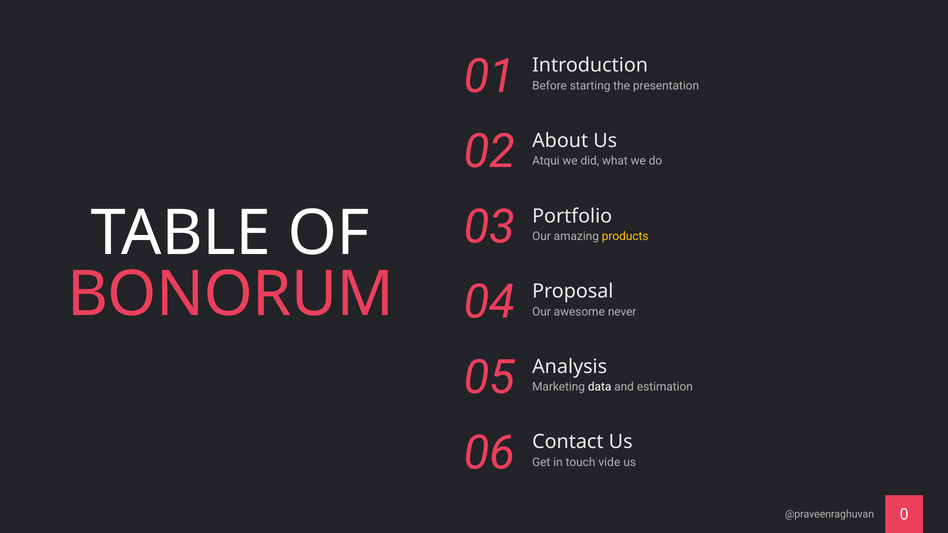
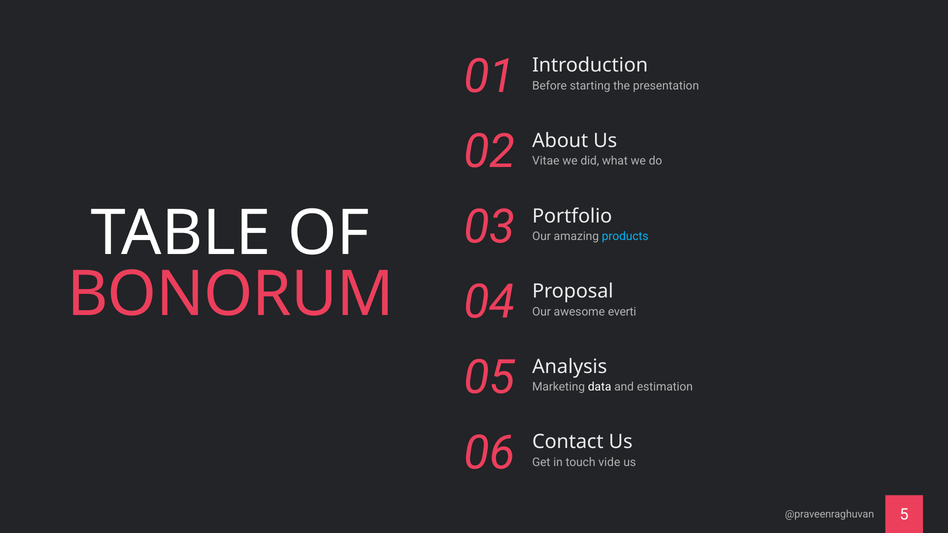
Atqui: Atqui -> Vitae
products colour: yellow -> light blue
never: never -> everti
0: 0 -> 5
